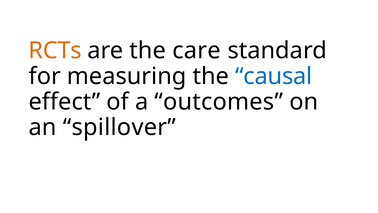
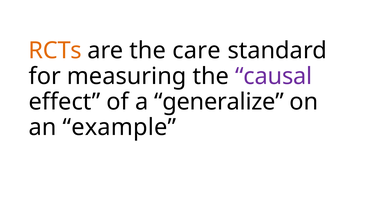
causal colour: blue -> purple
outcomes: outcomes -> generalize
spillover: spillover -> example
